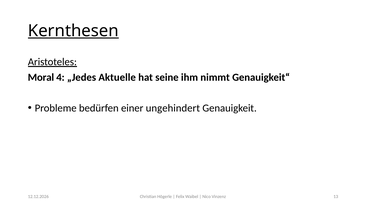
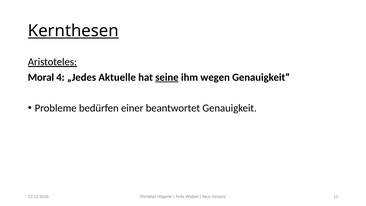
seine underline: none -> present
nimmt: nimmt -> wegen
ungehindert: ungehindert -> beantwortet
